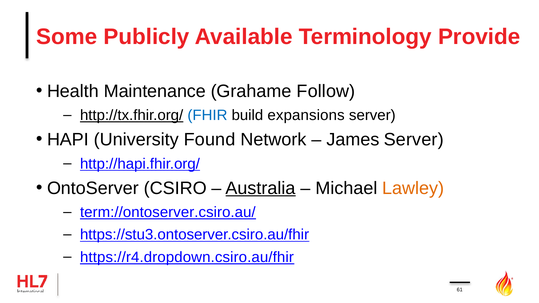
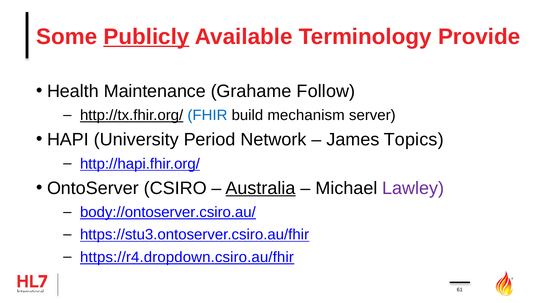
Publicly underline: none -> present
expansions: expansions -> mechanism
Found: Found -> Period
James Server: Server -> Topics
Lawley colour: orange -> purple
term://ontoserver.csiro.au/: term://ontoserver.csiro.au/ -> body://ontoserver.csiro.au/
